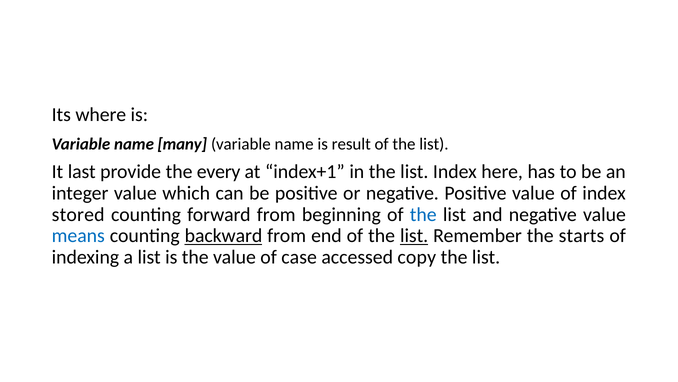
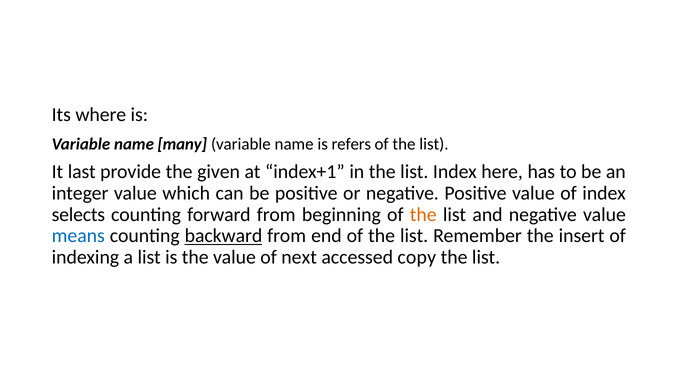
result: result -> refers
every: every -> given
stored: stored -> selects
the at (423, 214) colour: blue -> orange
list at (414, 236) underline: present -> none
starts: starts -> insert
case: case -> next
